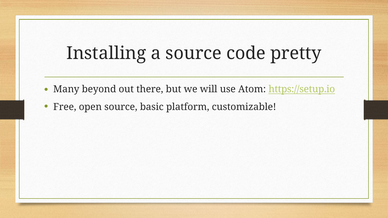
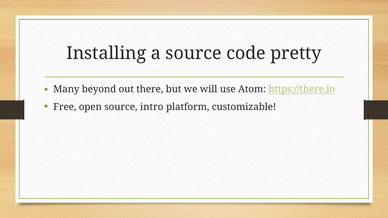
https://setup.io: https://setup.io -> https://there.io
basic: basic -> intro
